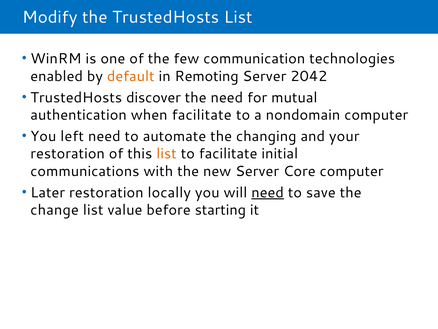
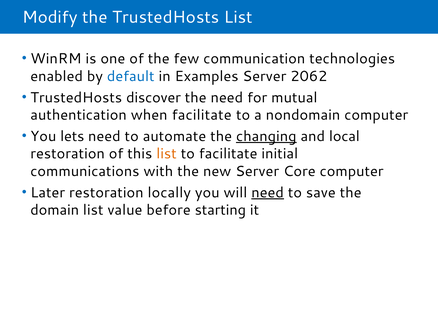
default colour: orange -> blue
Remoting: Remoting -> Examples
2042: 2042 -> 2062
left: left -> lets
changing underline: none -> present
your: your -> local
change: change -> domain
